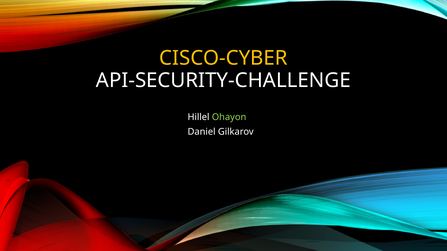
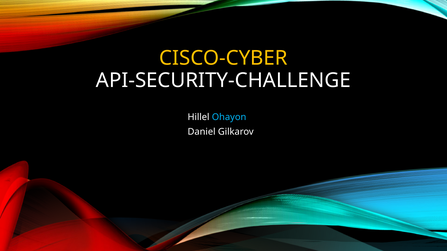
Ohayon colour: light green -> light blue
